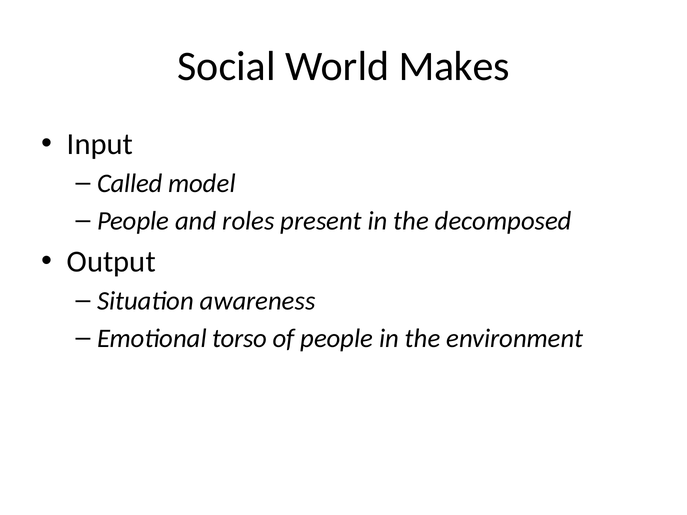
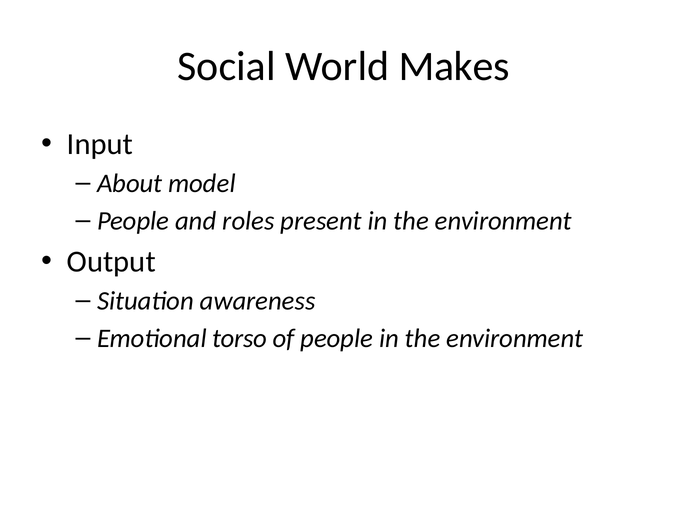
Called: Called -> About
present in the decomposed: decomposed -> environment
